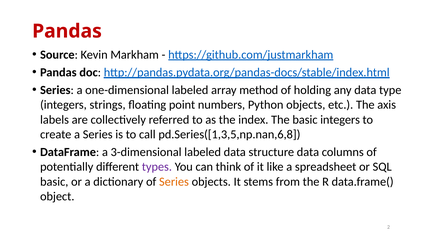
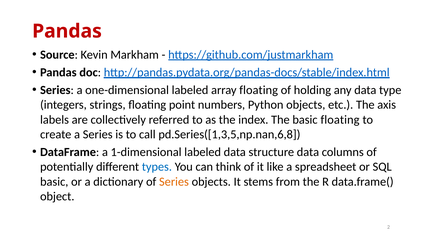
array method: method -> floating
basic integers: integers -> floating
3-dimensional: 3-dimensional -> 1-dimensional
types colour: purple -> blue
